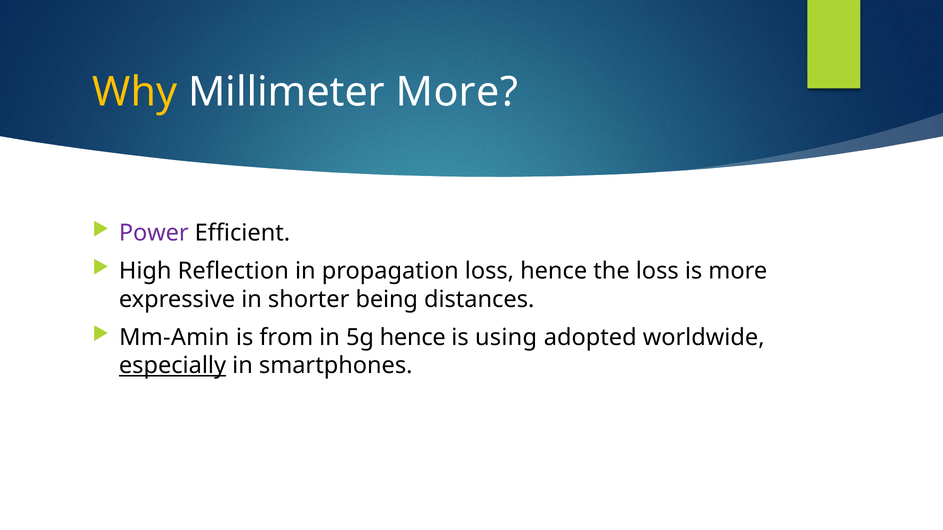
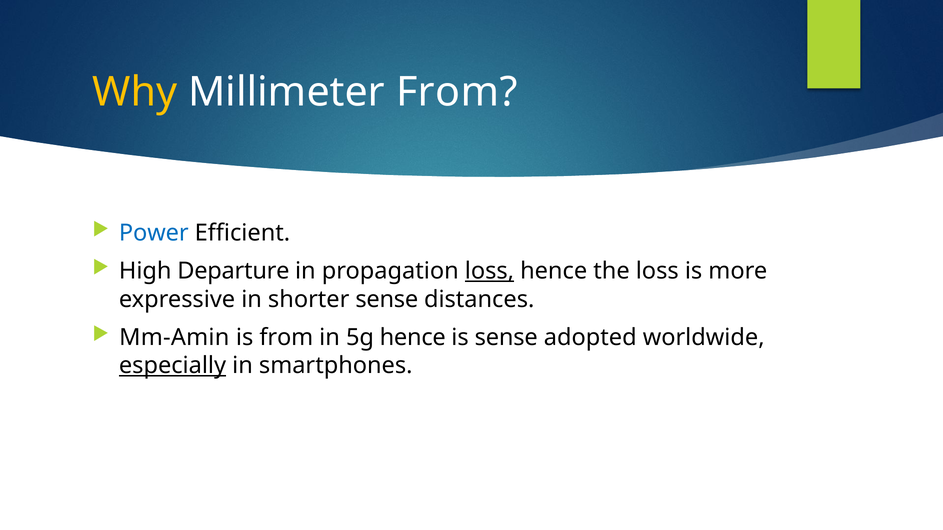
Millimeter More: More -> From
Power colour: purple -> blue
Reflection: Reflection -> Departure
loss at (489, 271) underline: none -> present
shorter being: being -> sense
is using: using -> sense
